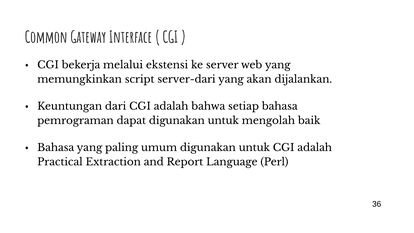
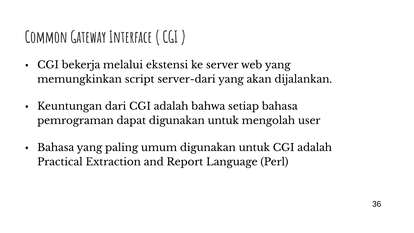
baik: baik -> user
